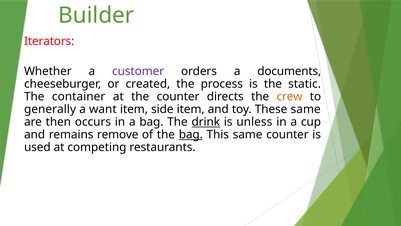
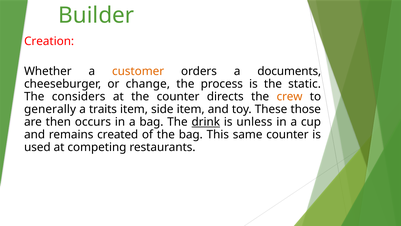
Iterators: Iterators -> Creation
customer colour: purple -> orange
created: created -> change
container: container -> considers
want: want -> traits
These same: same -> those
remove: remove -> created
bag at (191, 134) underline: present -> none
